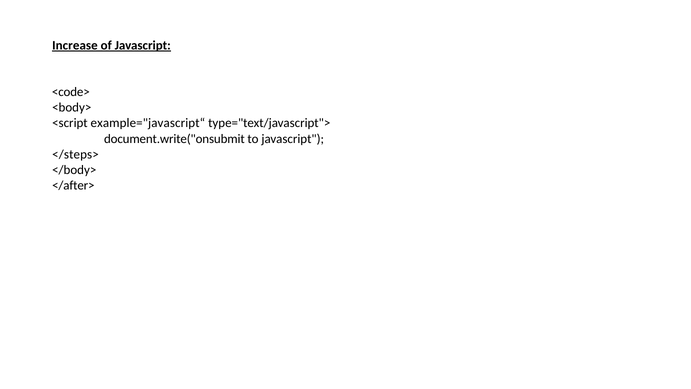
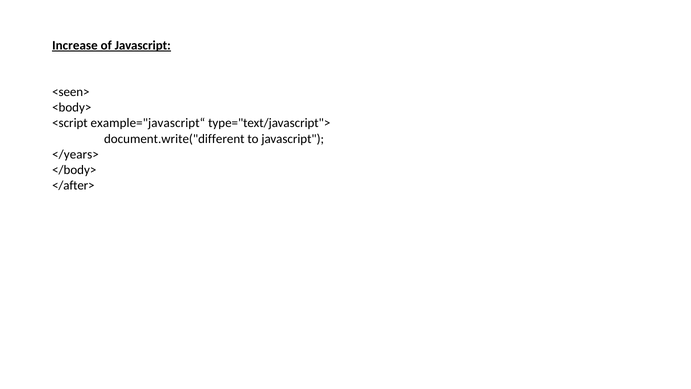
<code>: <code> -> <seen>
document.write("onsubmit: document.write("onsubmit -> document.write("different
</steps>: </steps> -> </years>
